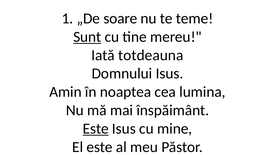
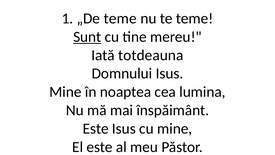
„De soare: soare -> teme
Amin at (65, 92): Amin -> Mine
Este at (96, 128) underline: present -> none
